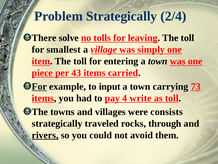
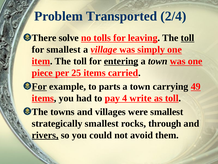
Problem Strategically: Strategically -> Transported
toll at (188, 38) underline: none -> present
entering underline: none -> present
43: 43 -> 25
input: input -> parts
73: 73 -> 49
were consists: consists -> smallest
strategically traveled: traveled -> smallest
